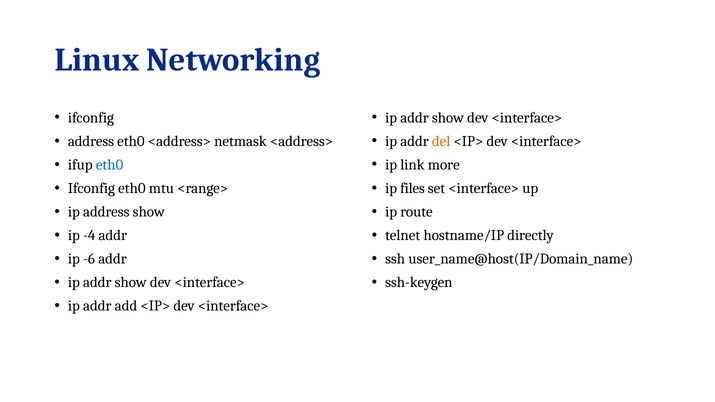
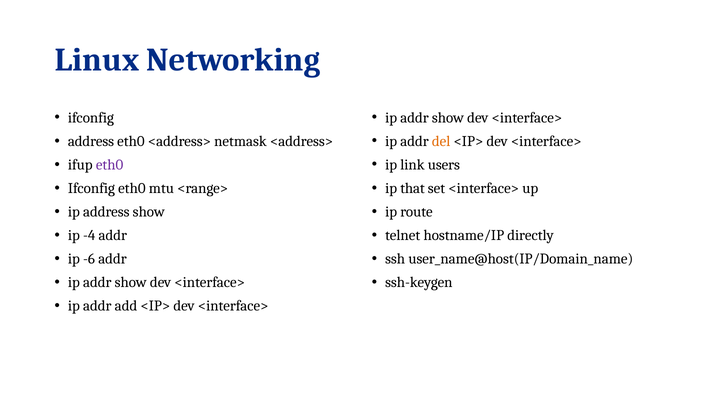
more: more -> users
eth0 at (110, 165) colour: blue -> purple
files: files -> that
